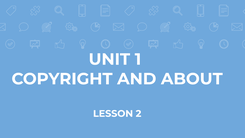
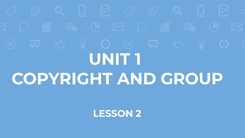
ABOUT: ABOUT -> GROUP
